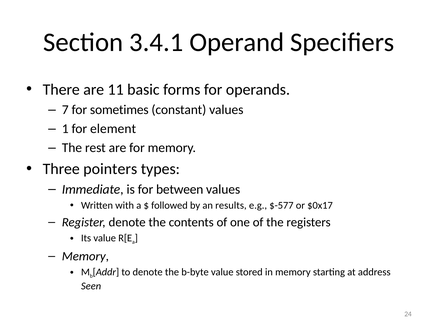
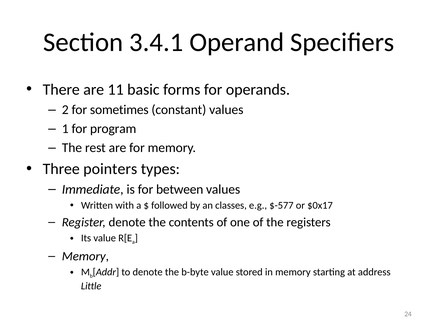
7: 7 -> 2
element: element -> program
results: results -> classes
Seen: Seen -> Little
